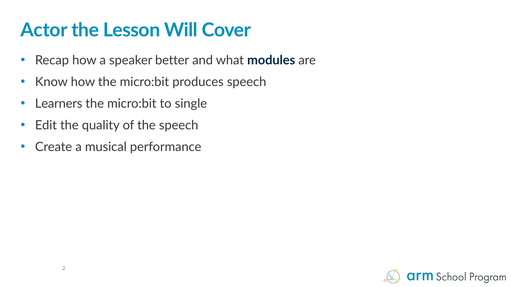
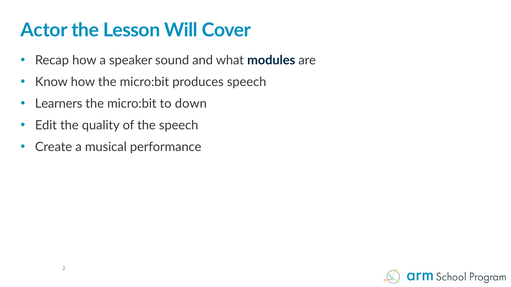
better: better -> sound
single: single -> down
